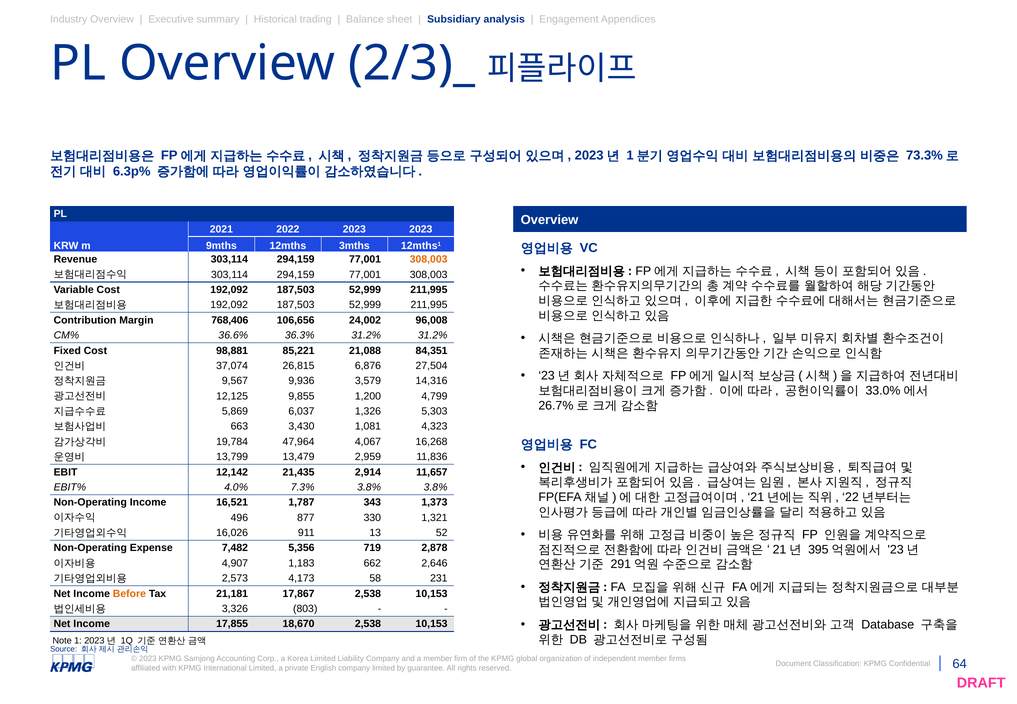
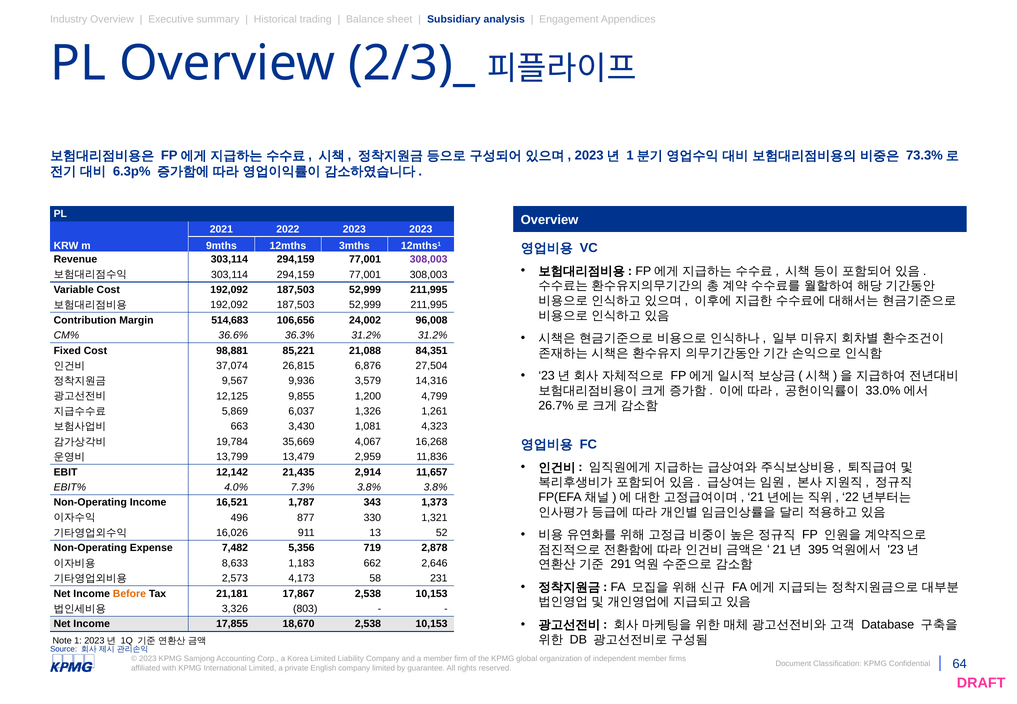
308,003 at (429, 259) colour: orange -> purple
768,406: 768,406 -> 514,683
5,303: 5,303 -> 1,261
47,964: 47,964 -> 35,669
4,907: 4,907 -> 8,633
